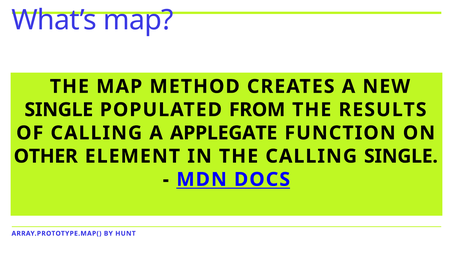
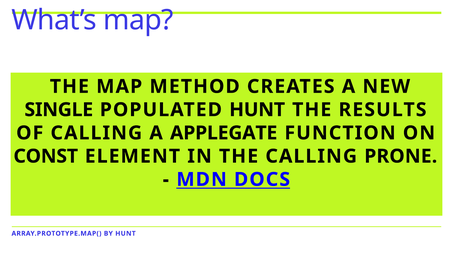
POPULATED FROM: FROM -> HUNT
OTHER: OTHER -> CONST
CALLING SINGLE: SINGLE -> PRONE
